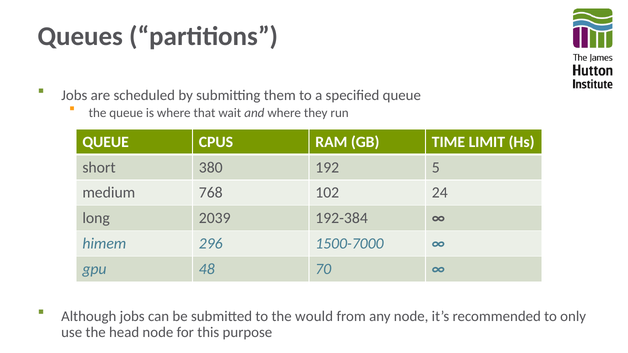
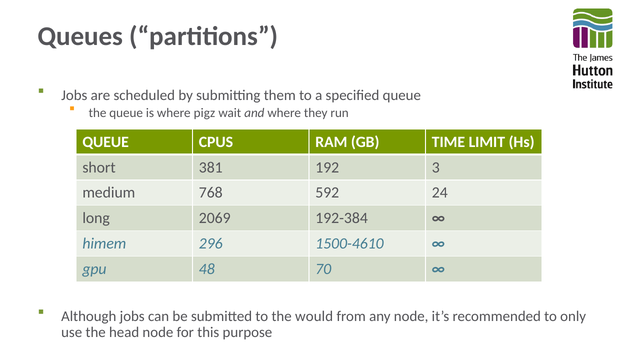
that: that -> pigz
380: 380 -> 381
5: 5 -> 3
102: 102 -> 592
2039: 2039 -> 2069
1500-7000: 1500-7000 -> 1500-4610
